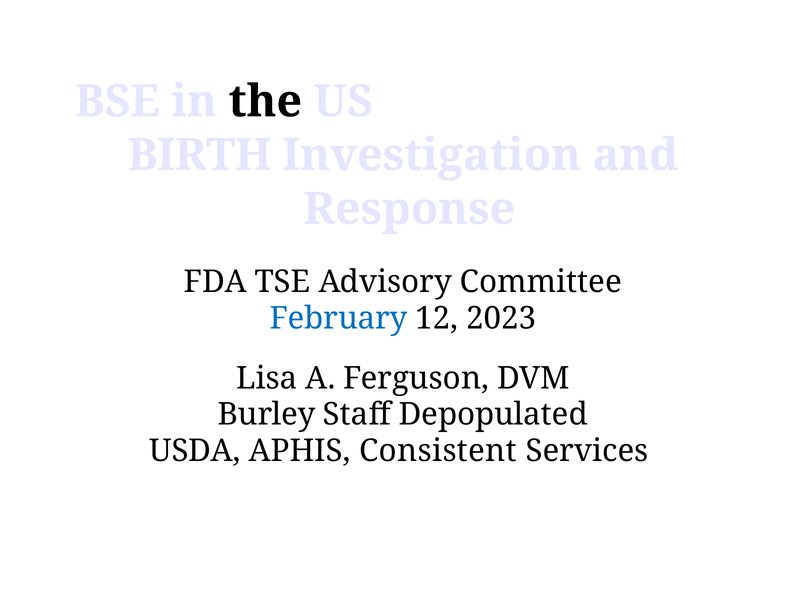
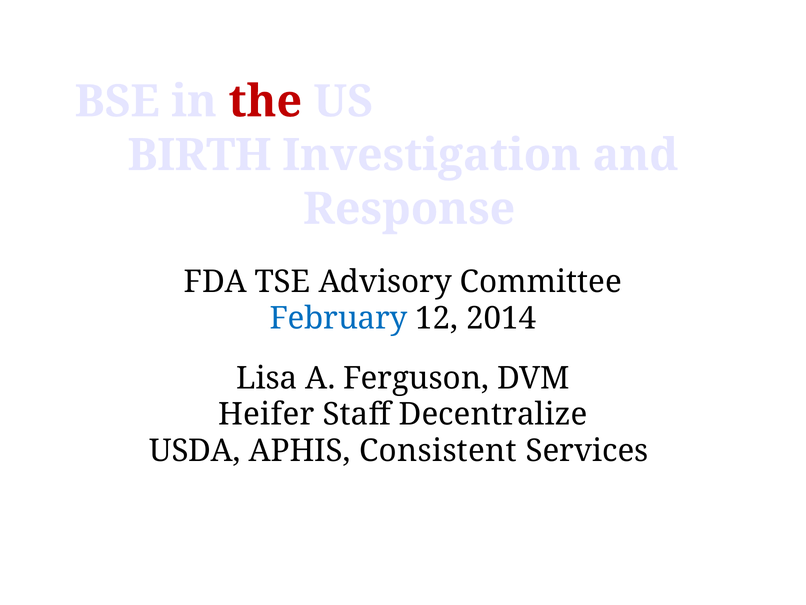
the colour: black -> red
2023: 2023 -> 2014
Burley: Burley -> Heifer
Depopulated: Depopulated -> Decentralize
